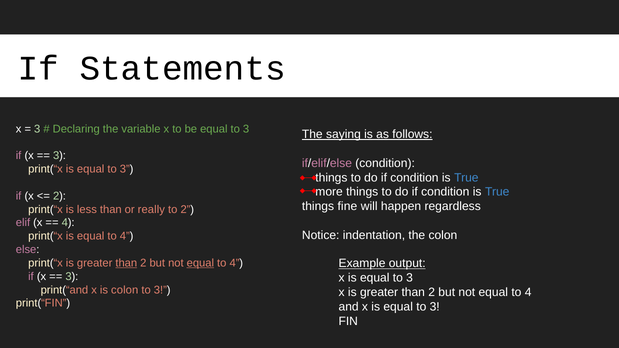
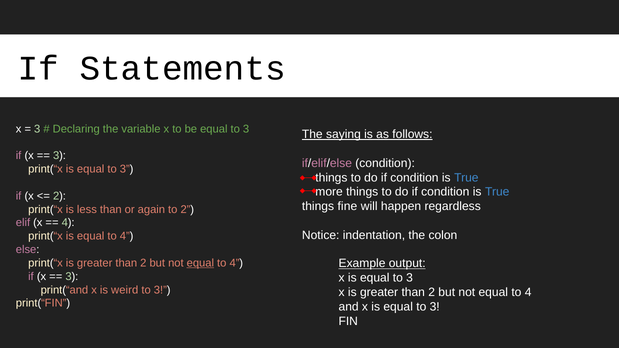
really: really -> again
than at (126, 263) underline: present -> none
is colon: colon -> weird
